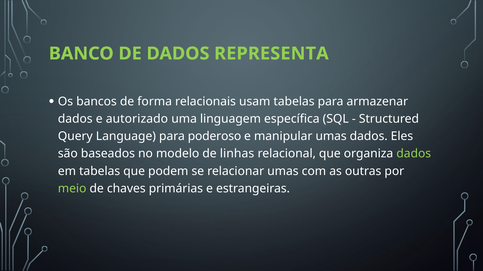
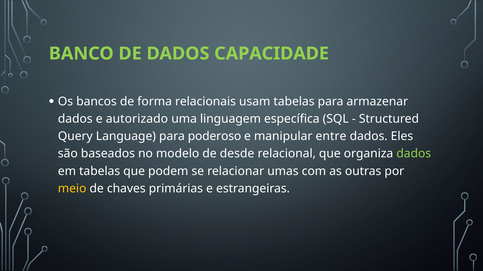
REPRESENTA: REPRESENTA -> CAPACIDADE
manipular umas: umas -> entre
linhas: linhas -> desde
meio colour: light green -> yellow
